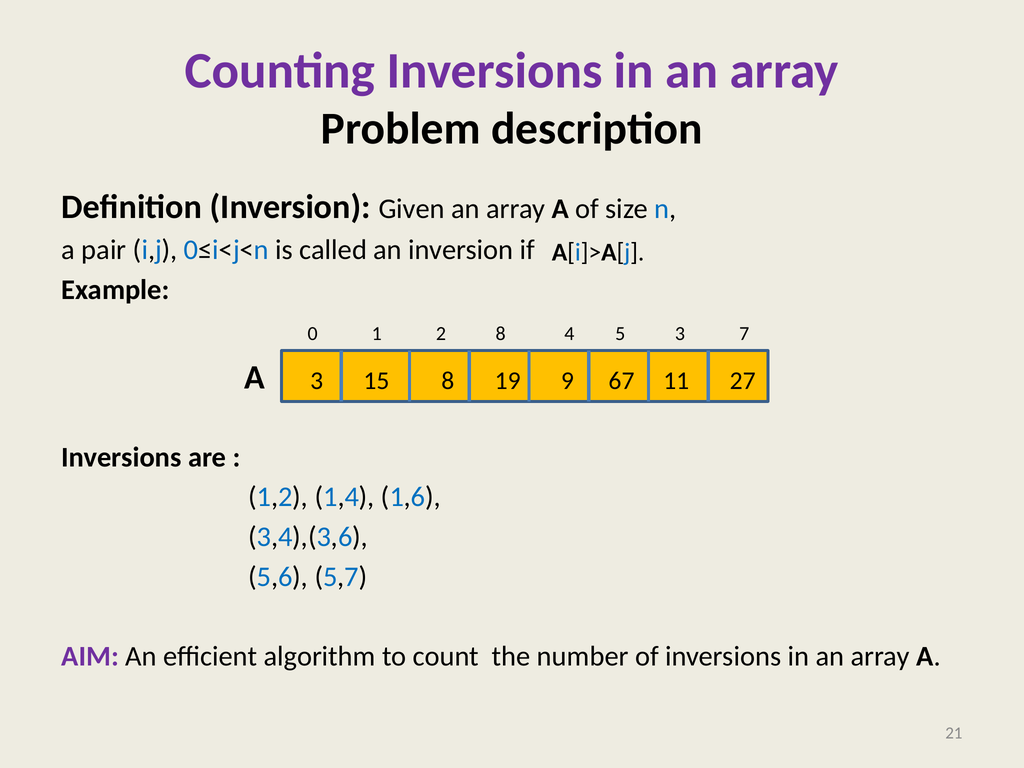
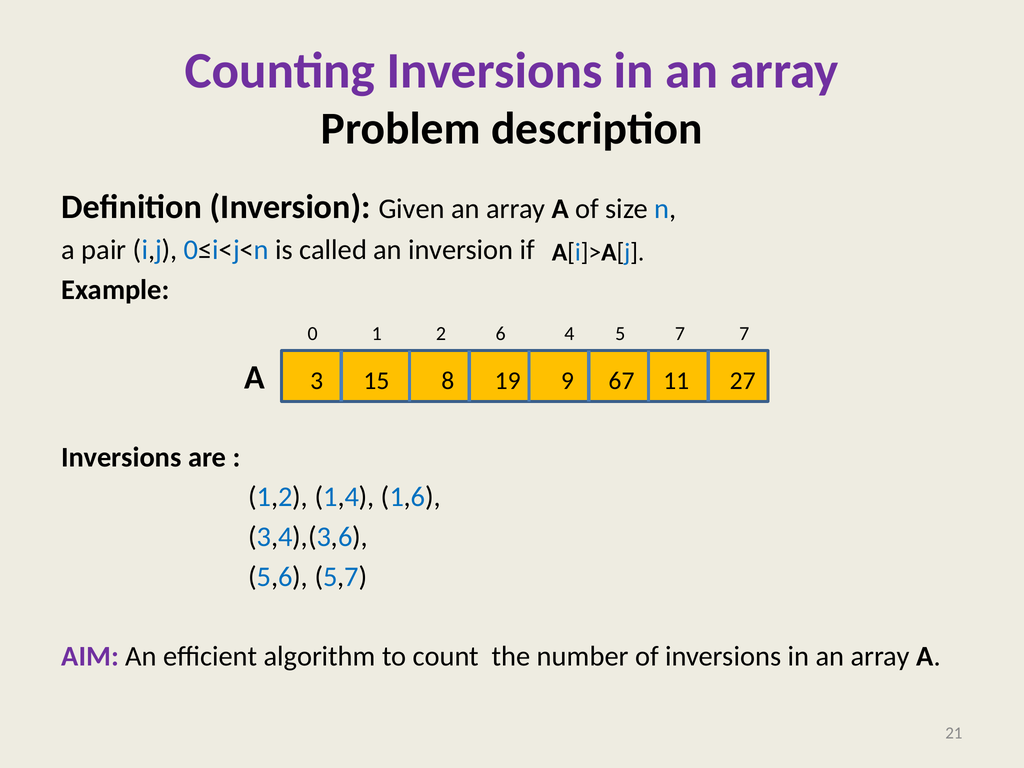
2 8: 8 -> 6
5 3: 3 -> 7
